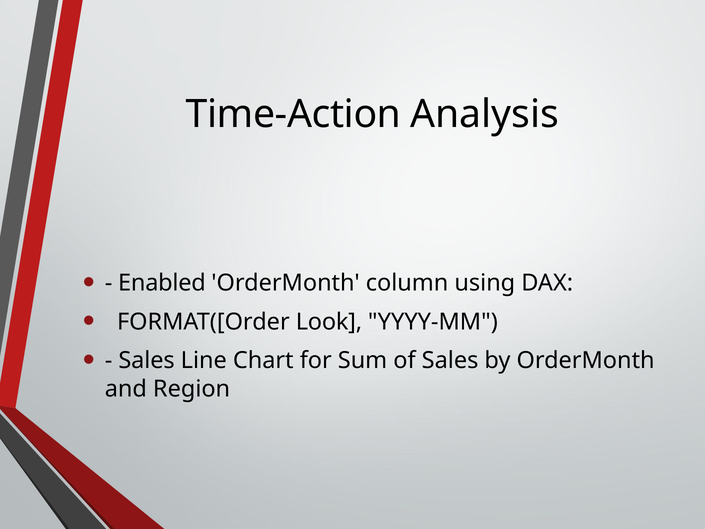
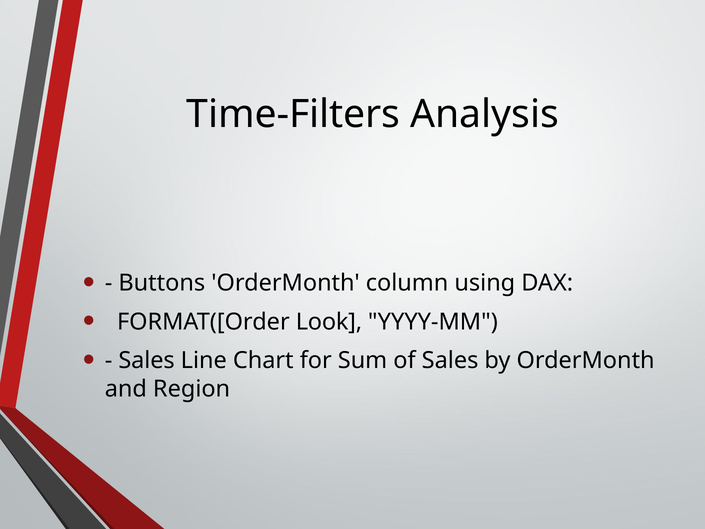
Time-Action: Time-Action -> Time-Filters
Enabled: Enabled -> Buttons
